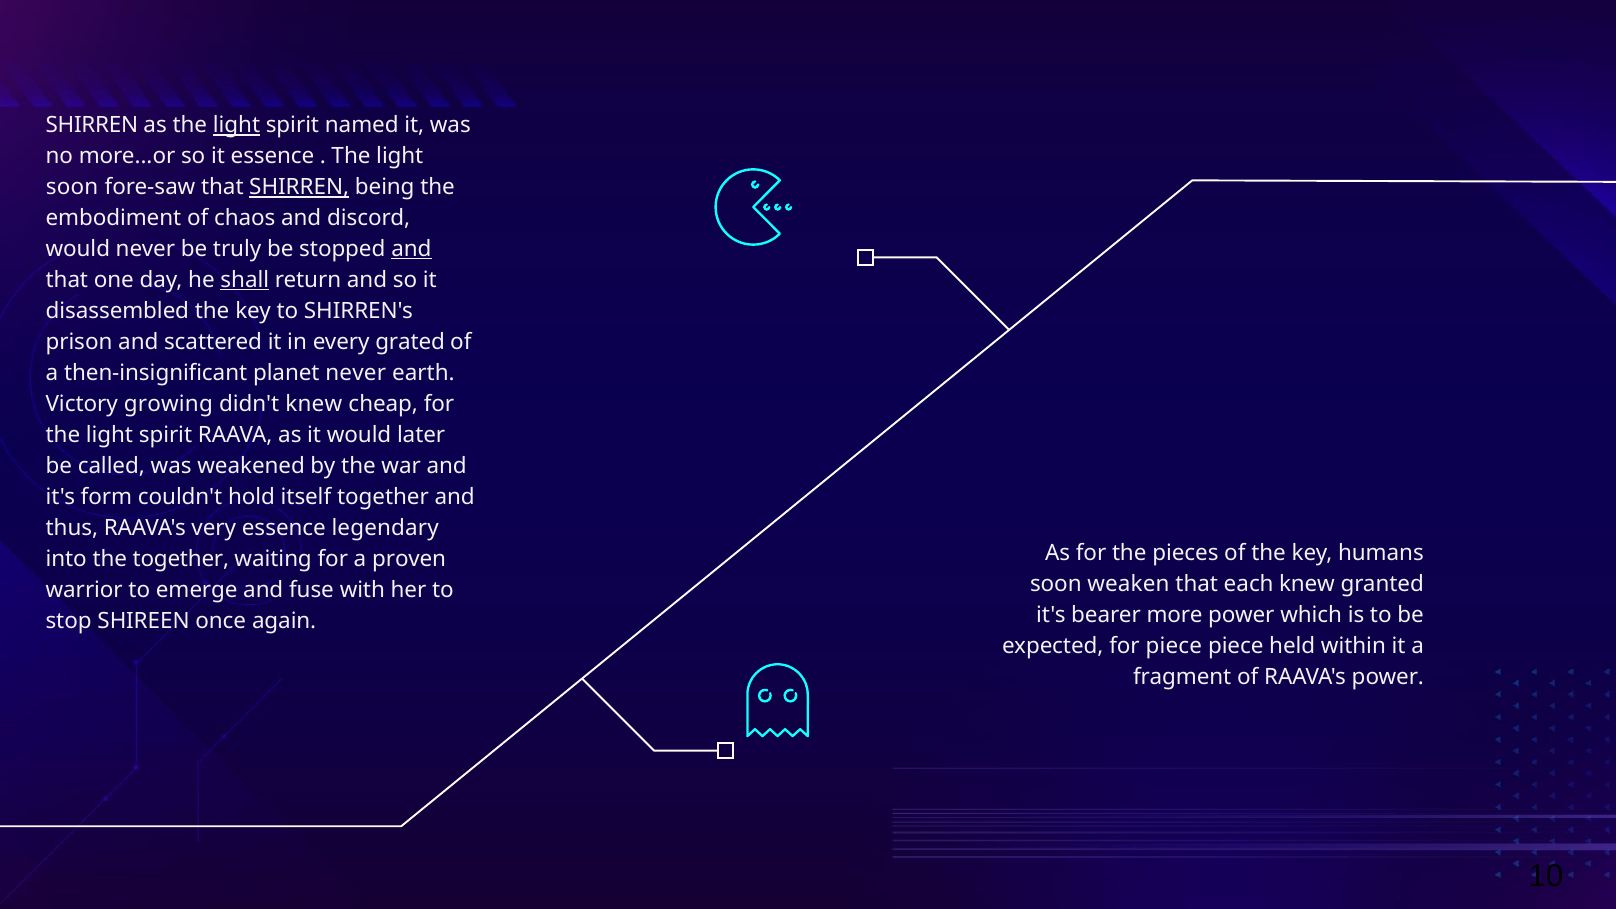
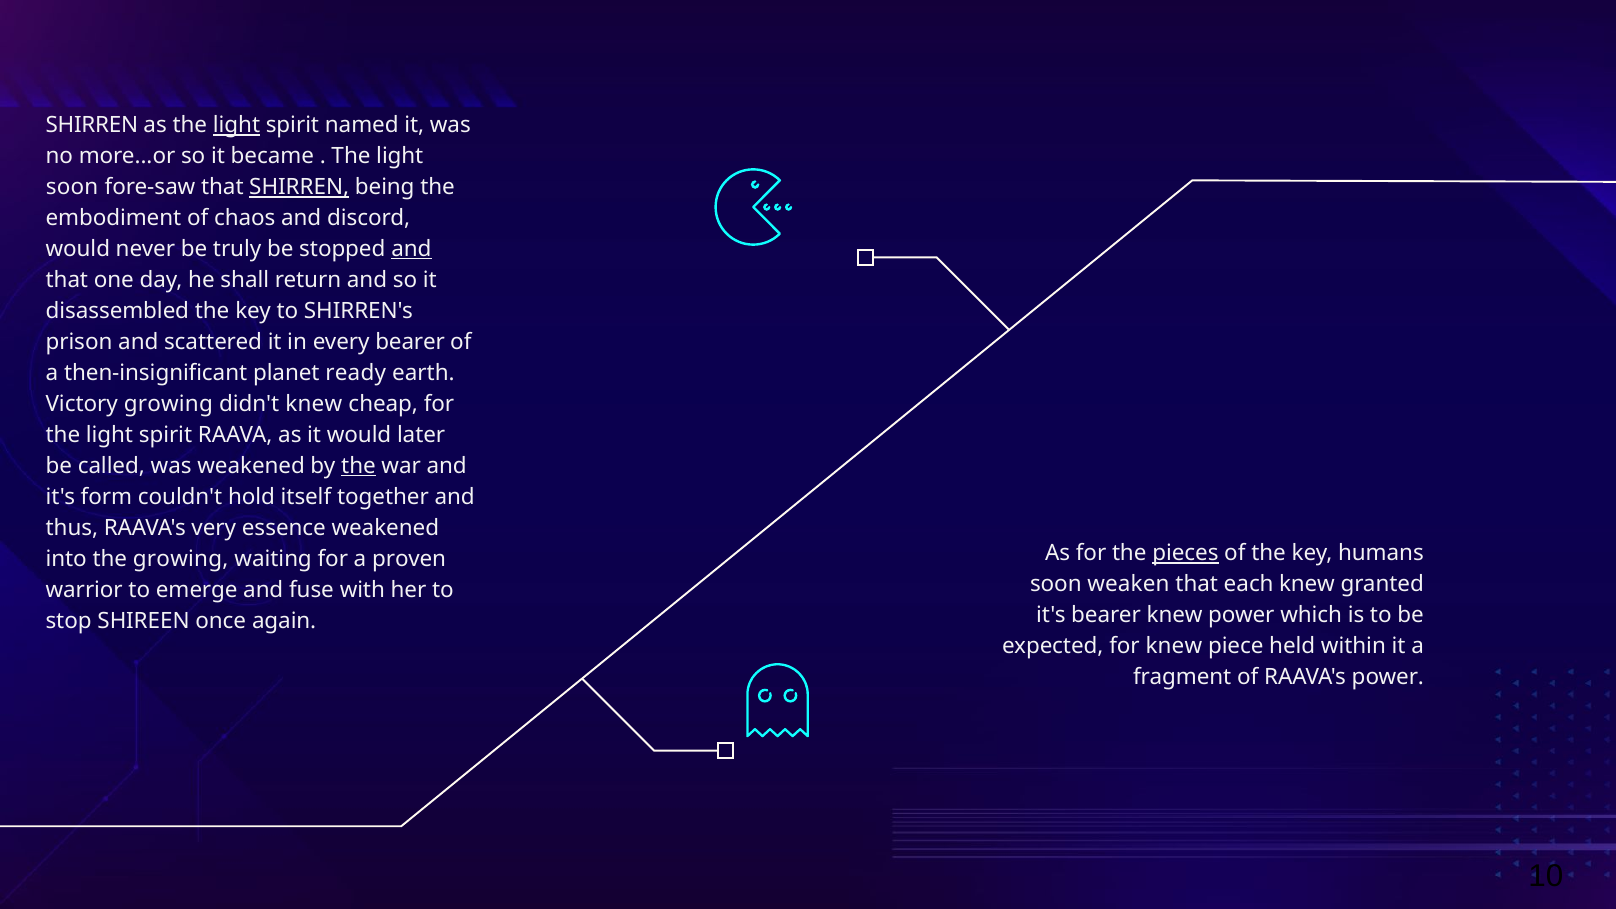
it essence: essence -> became
shall underline: present -> none
every grated: grated -> bearer
planet never: never -> ready
the at (358, 466) underline: none -> present
essence legendary: legendary -> weakened
pieces underline: none -> present
the together: together -> growing
bearer more: more -> knew
for piece: piece -> knew
